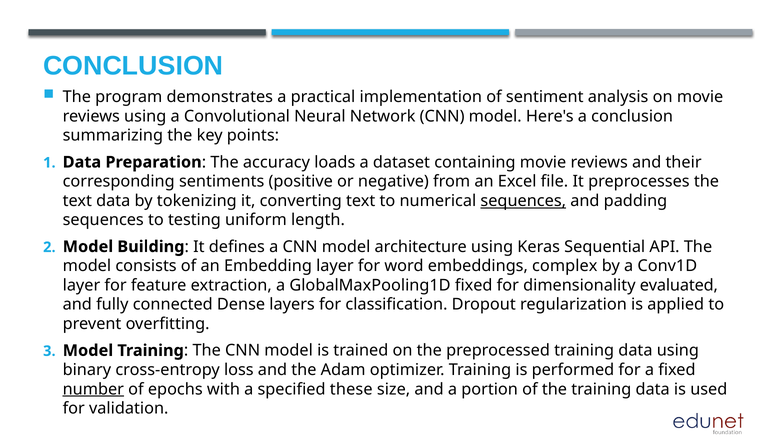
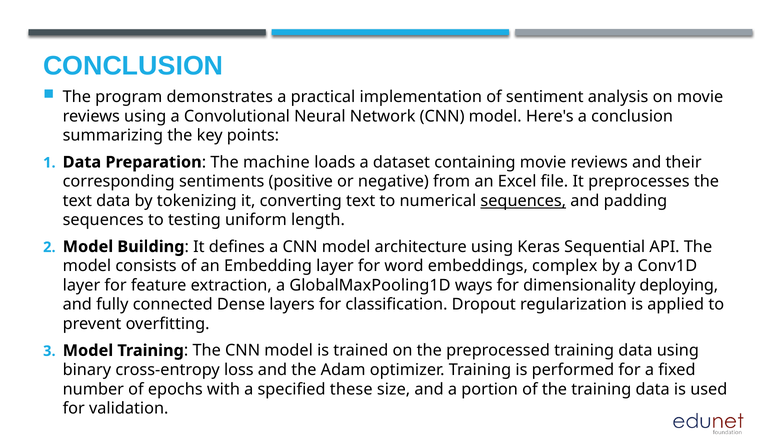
accuracy: accuracy -> machine
GlobalMaxPooling1D fixed: fixed -> ways
evaluated: evaluated -> deploying
number underline: present -> none
